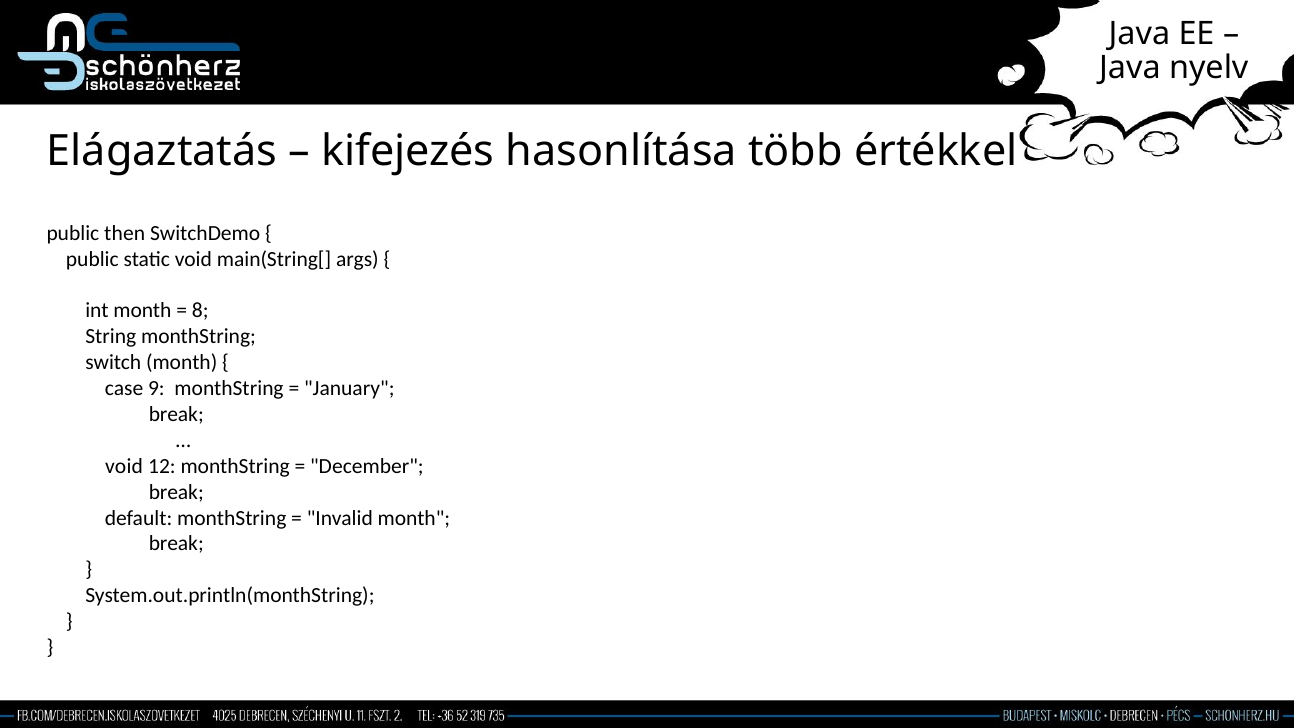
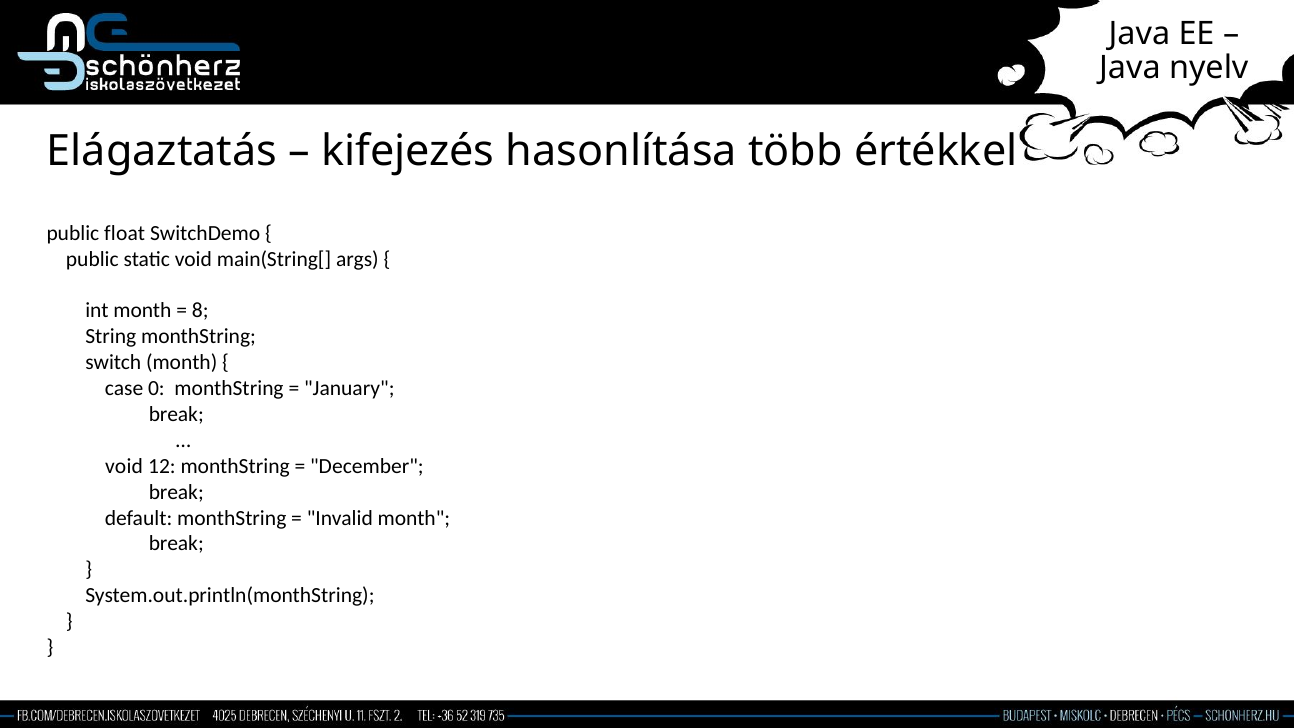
then: then -> float
9: 9 -> 0
